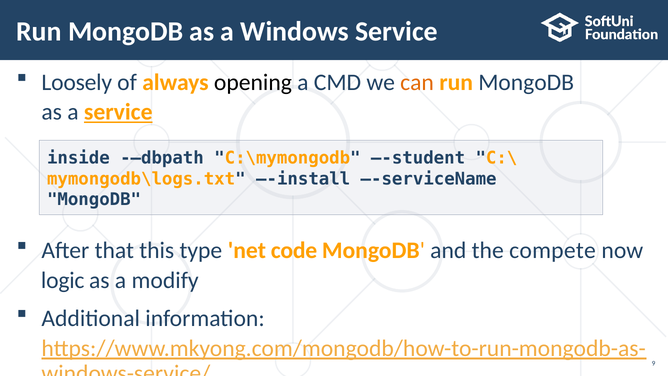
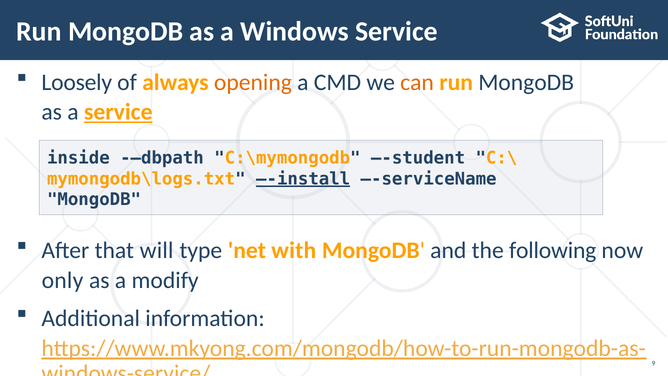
opening colour: black -> orange
–-install underline: none -> present
this: this -> will
code: code -> with
compete: compete -> following
logic: logic -> only
